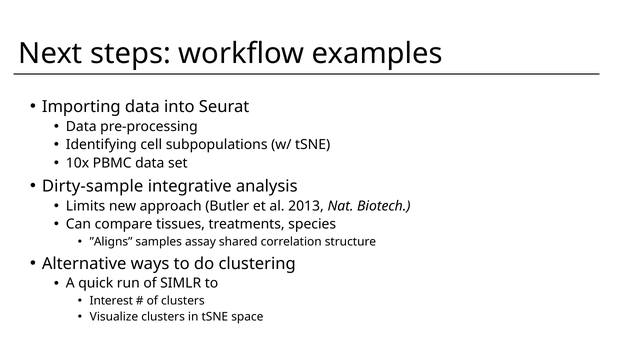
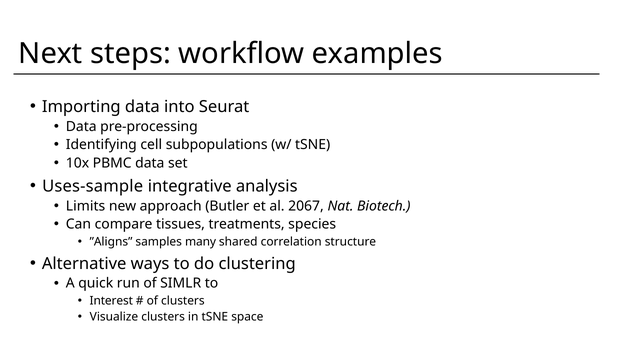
Dirty-sample: Dirty-sample -> Uses-sample
2013: 2013 -> 2067
assay: assay -> many
